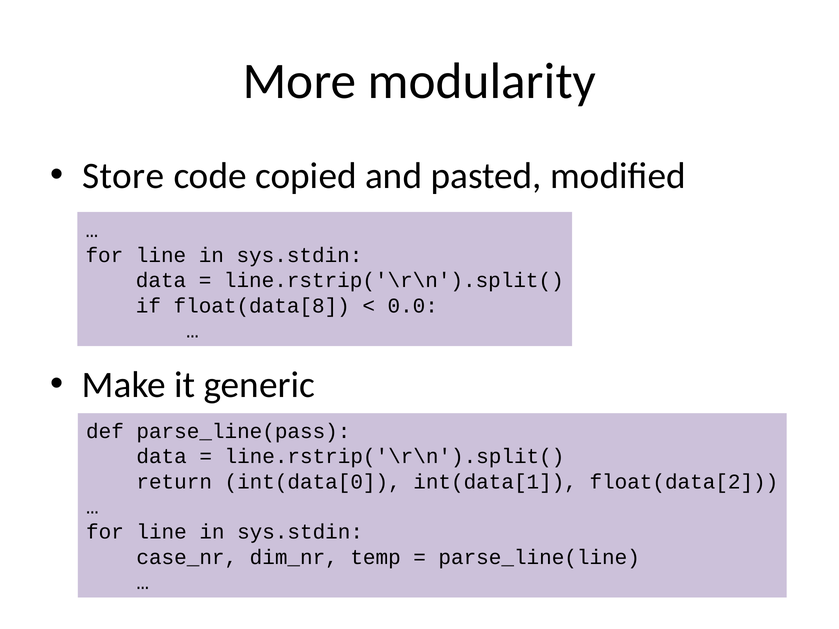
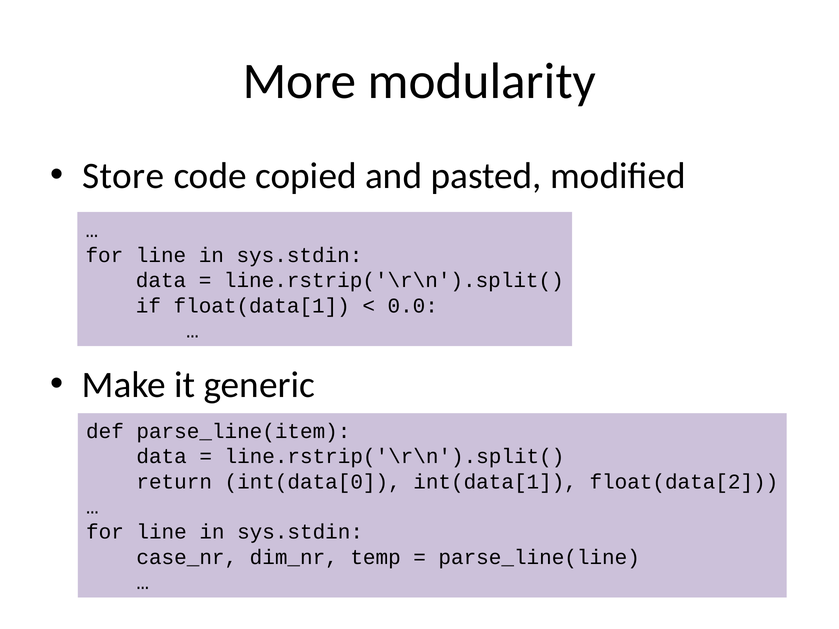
float(data[8: float(data[8 -> float(data[1
parse_line(pass: parse_line(pass -> parse_line(item
